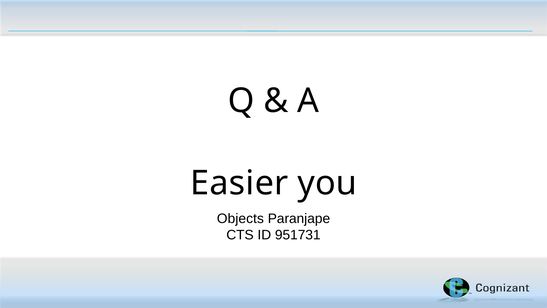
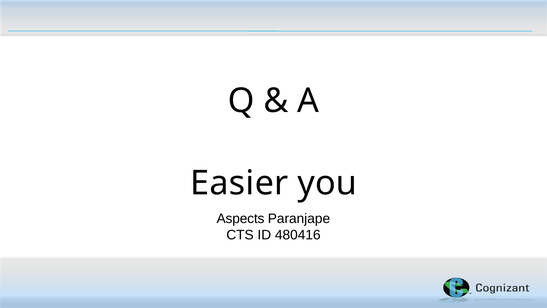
Objects: Objects -> Aspects
951731: 951731 -> 480416
